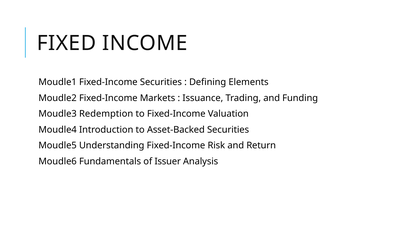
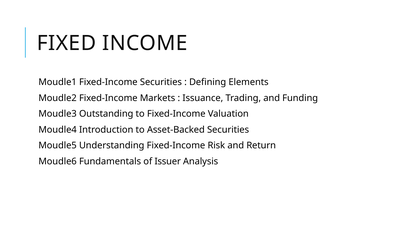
Redemption: Redemption -> Outstanding
